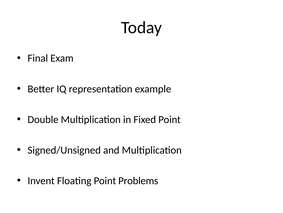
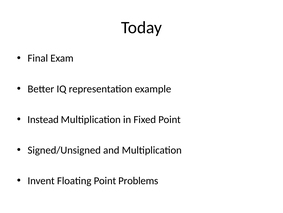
Double: Double -> Instead
